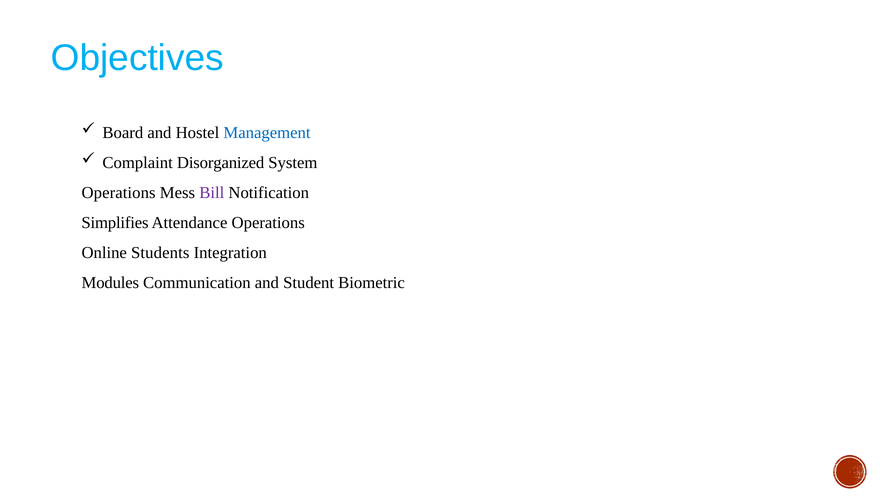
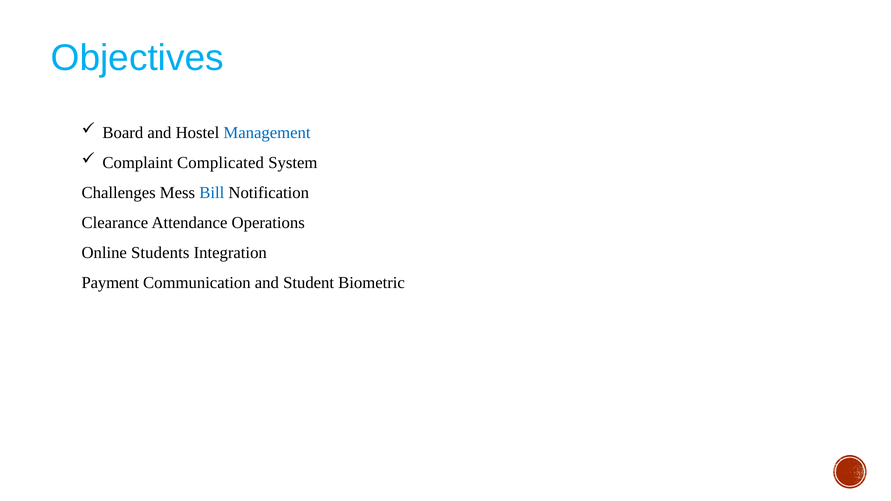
Disorganized: Disorganized -> Complicated
Operations at (119, 193): Operations -> Challenges
Bill colour: purple -> blue
Simplifies: Simplifies -> Clearance
Modules: Modules -> Payment
